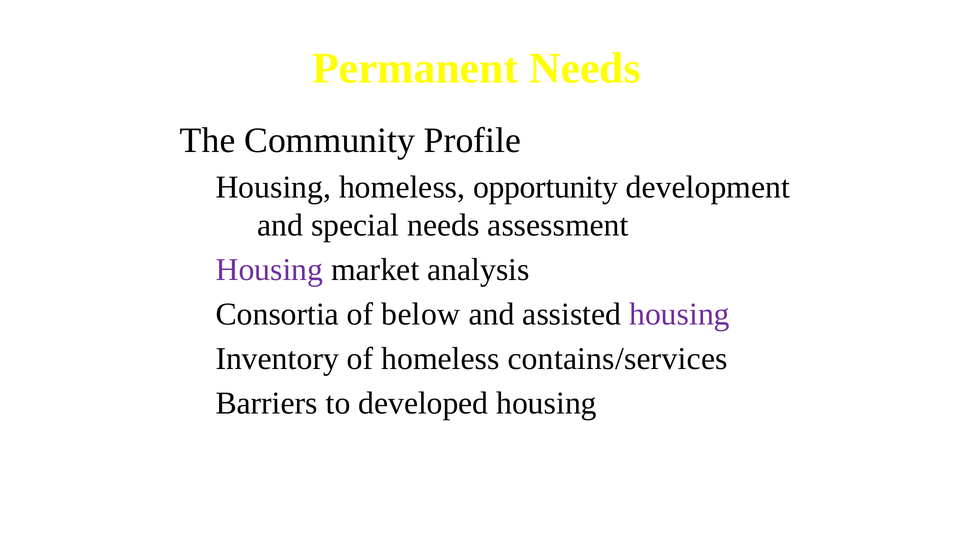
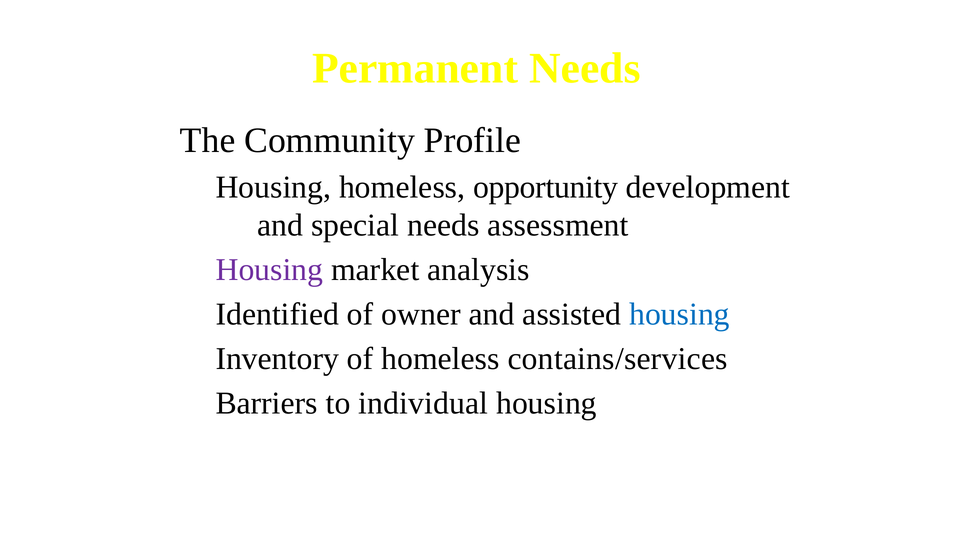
Consortia: Consortia -> Identified
below: below -> owner
housing at (680, 314) colour: purple -> blue
developed: developed -> individual
